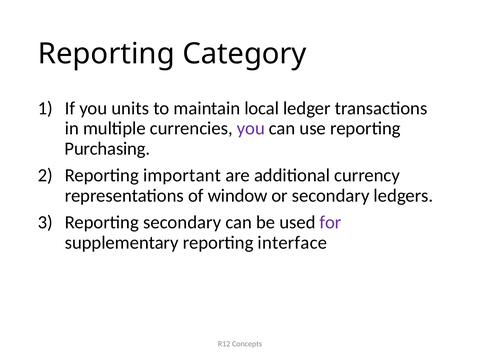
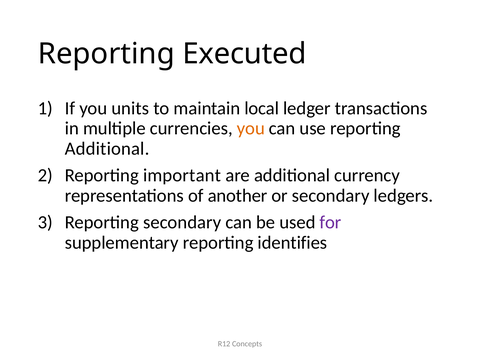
Category: Category -> Executed
you at (251, 128) colour: purple -> orange
Purchasing at (107, 149): Purchasing -> Additional
window: window -> another
interface: interface -> identifies
